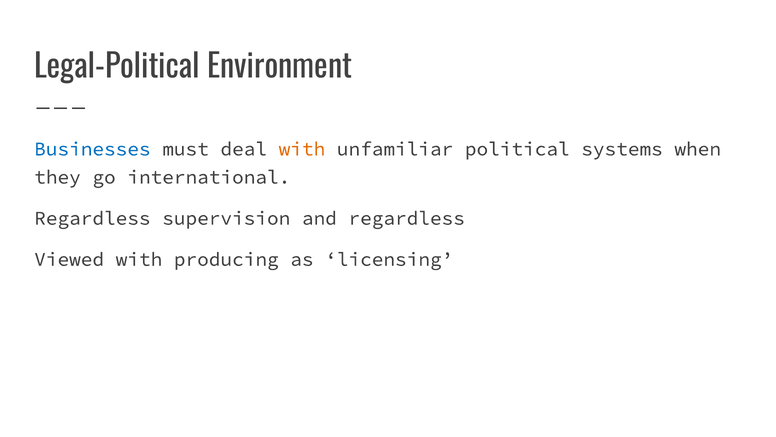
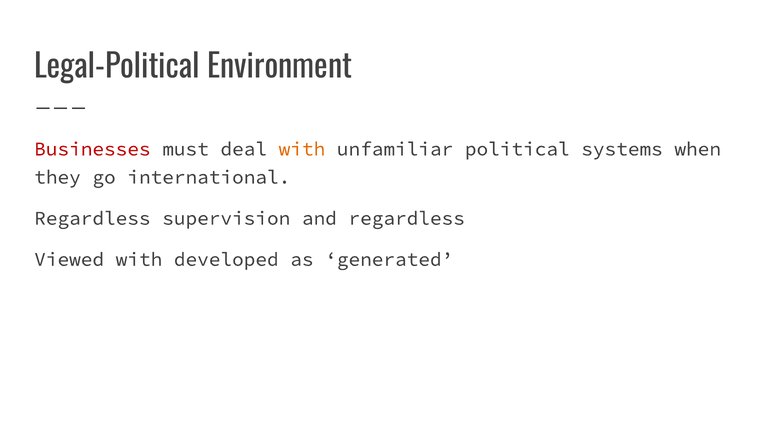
Businesses colour: blue -> red
producing: producing -> developed
licensing: licensing -> generated
